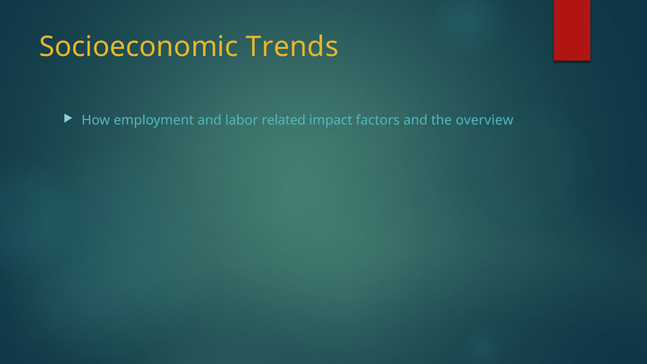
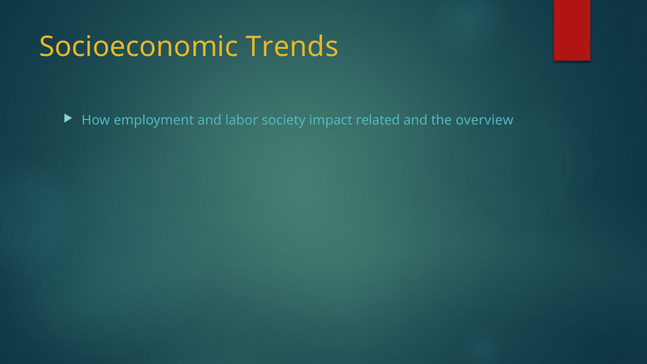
related: related -> society
factors: factors -> related
